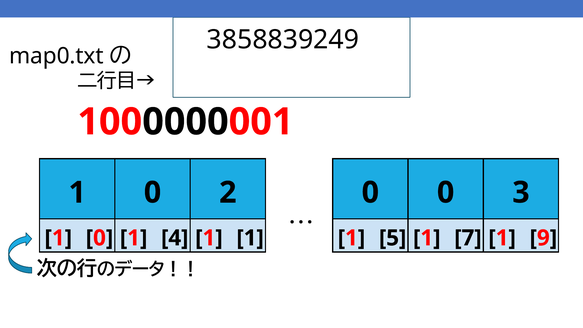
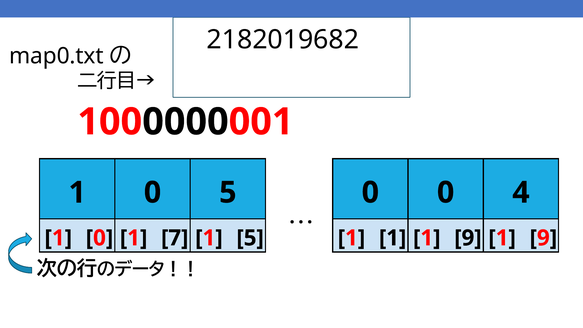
3858839249: 3858839249 -> 2182019682
0 2: 2 -> 5
3: 3 -> 4
4: 4 -> 7
1 1: 1 -> 5
5 at (393, 238): 5 -> 1
7 at (468, 238): 7 -> 9
